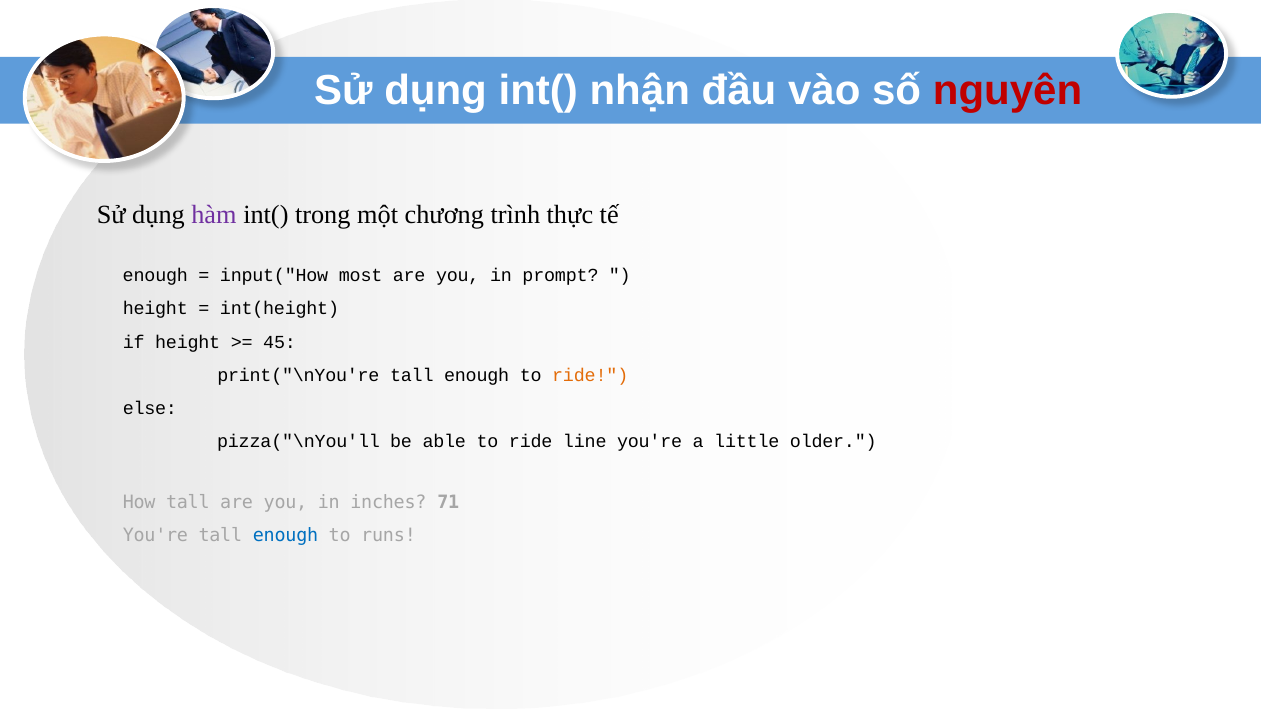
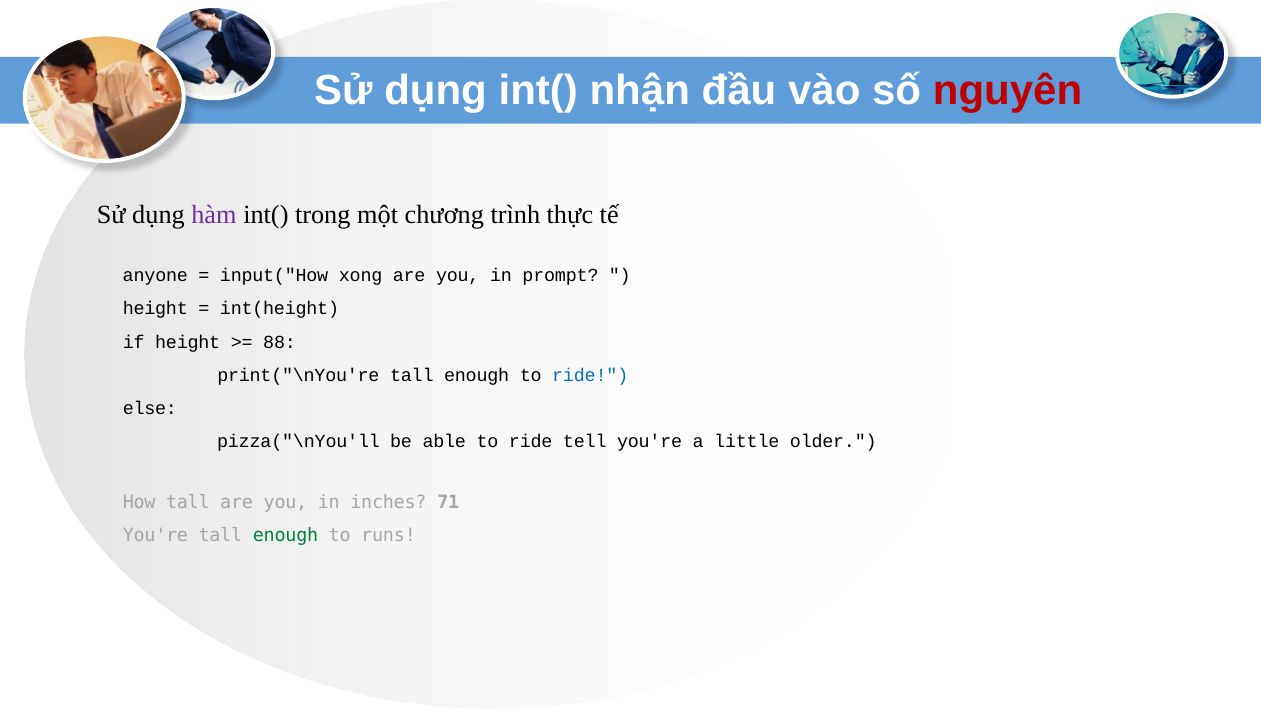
enough at (155, 276): enough -> anyone
most: most -> xong
45: 45 -> 88
ride at (590, 375) colour: orange -> blue
line: line -> tell
enough at (286, 536) colour: blue -> green
